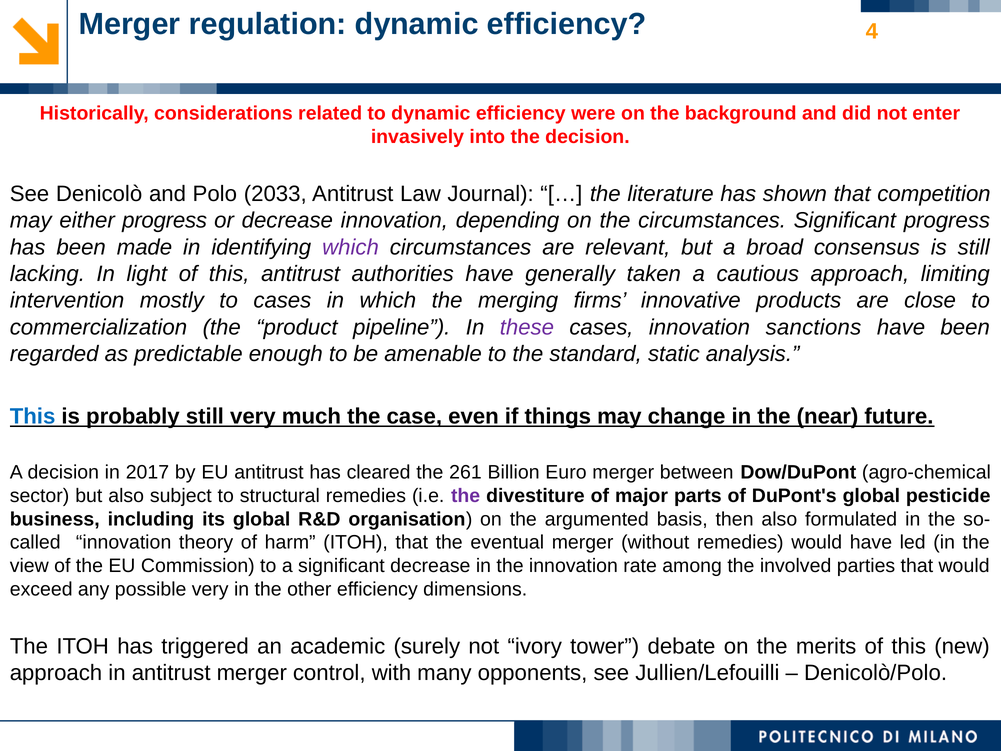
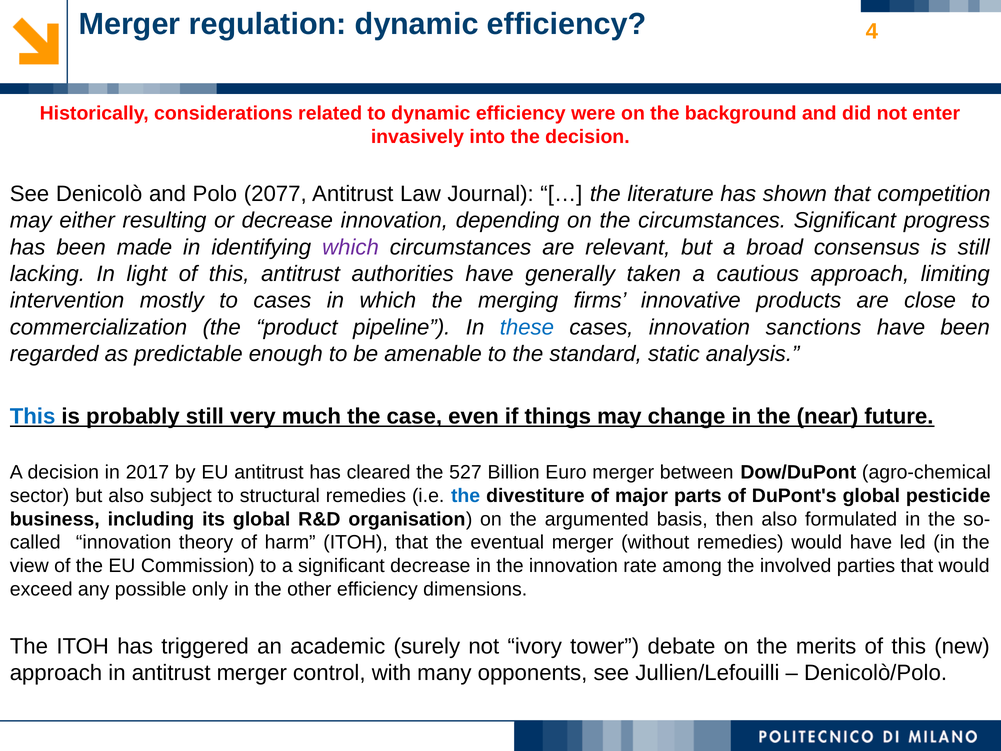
2033: 2033 -> 2077
either progress: progress -> resulting
these colour: purple -> blue
261: 261 -> 527
the at (466, 496) colour: purple -> blue
possible very: very -> only
